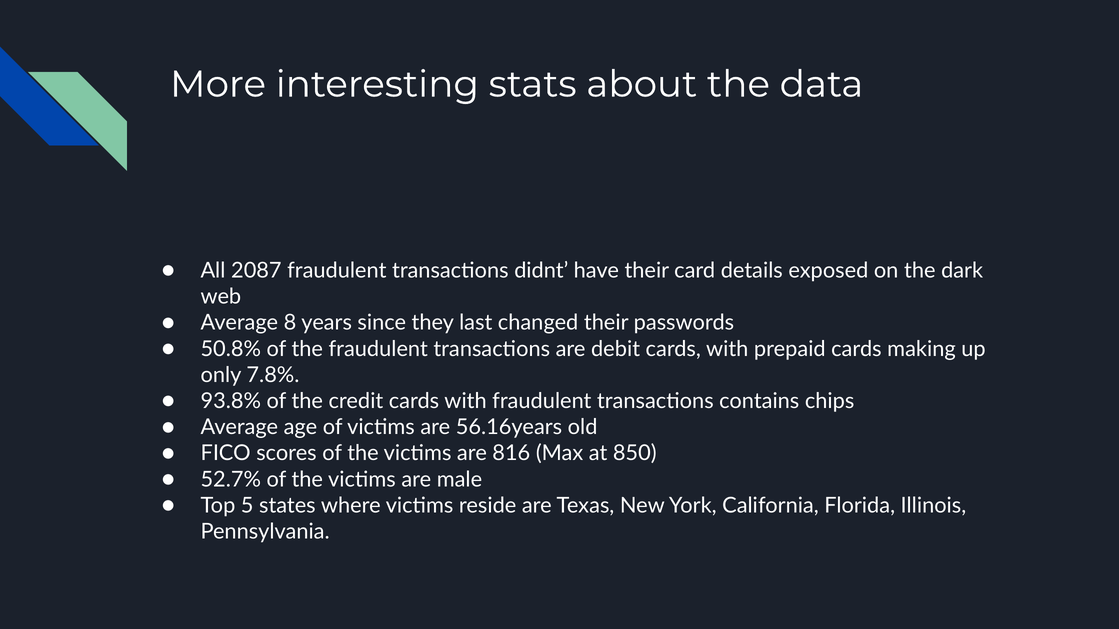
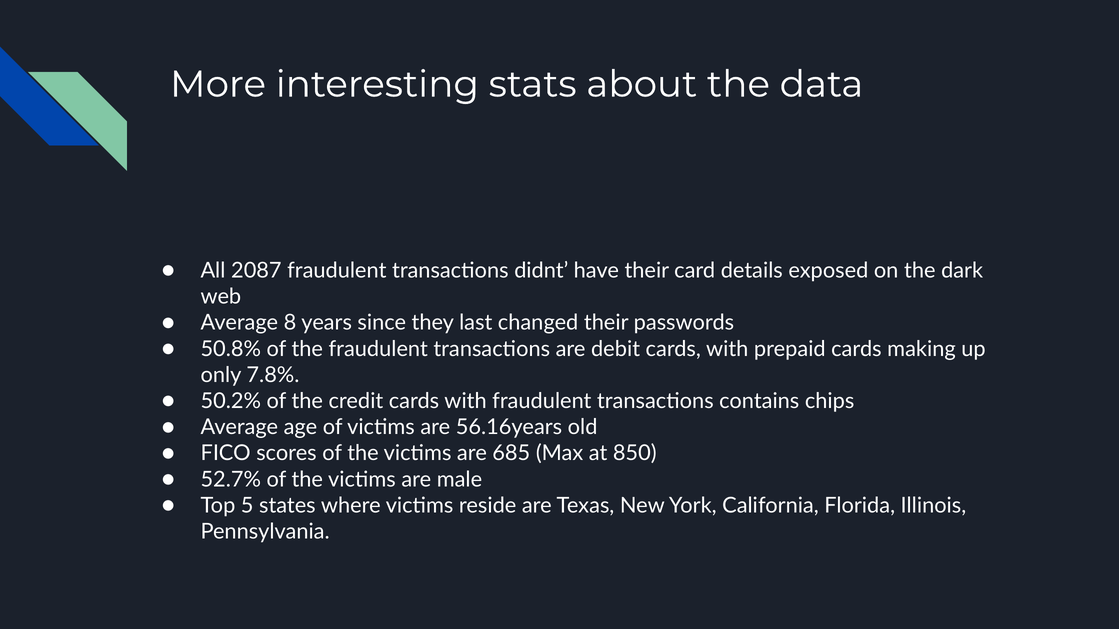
93.8%: 93.8% -> 50.2%
816: 816 -> 685
